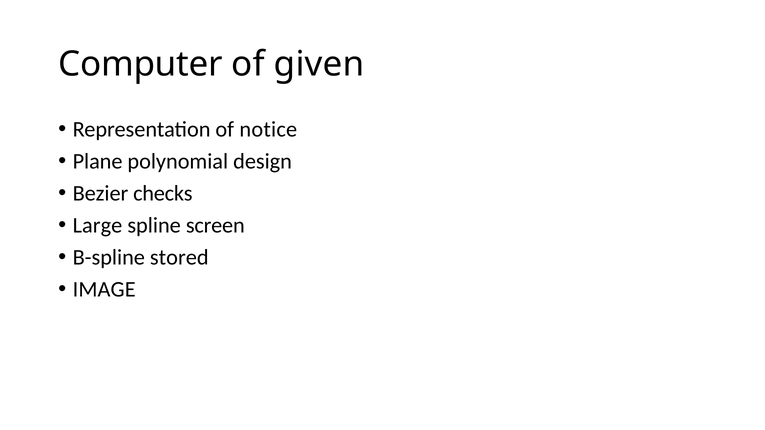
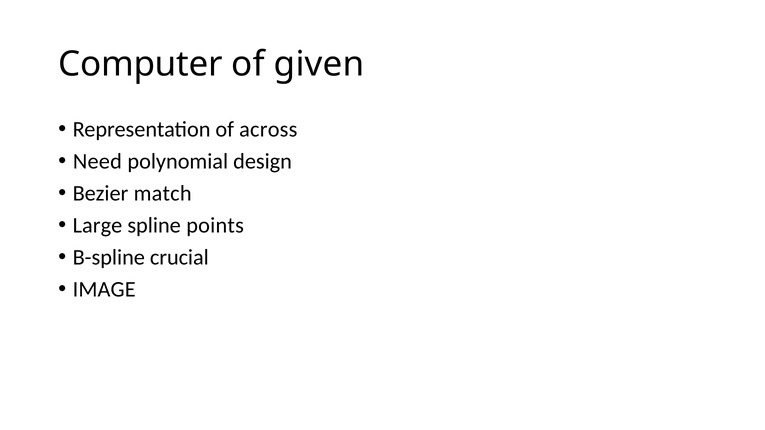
notice: notice -> across
Plane: Plane -> Need
checks: checks -> match
screen: screen -> points
stored: stored -> crucial
